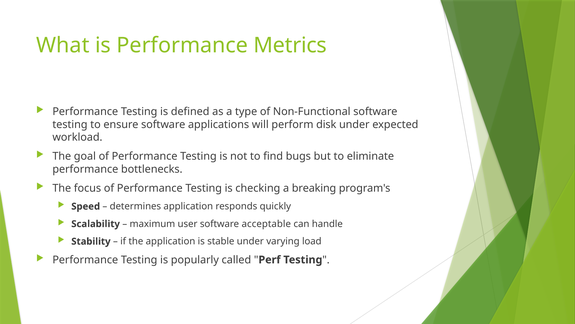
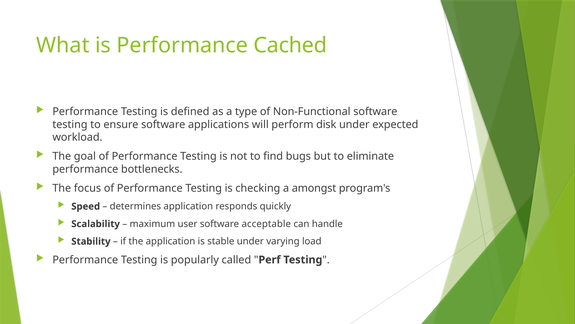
Metrics: Metrics -> Cached
breaking: breaking -> amongst
